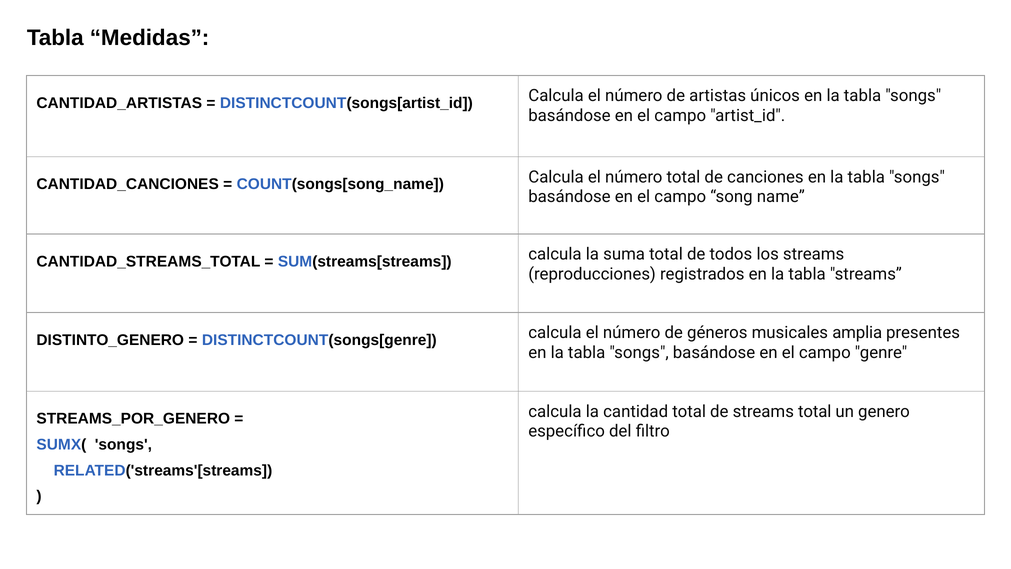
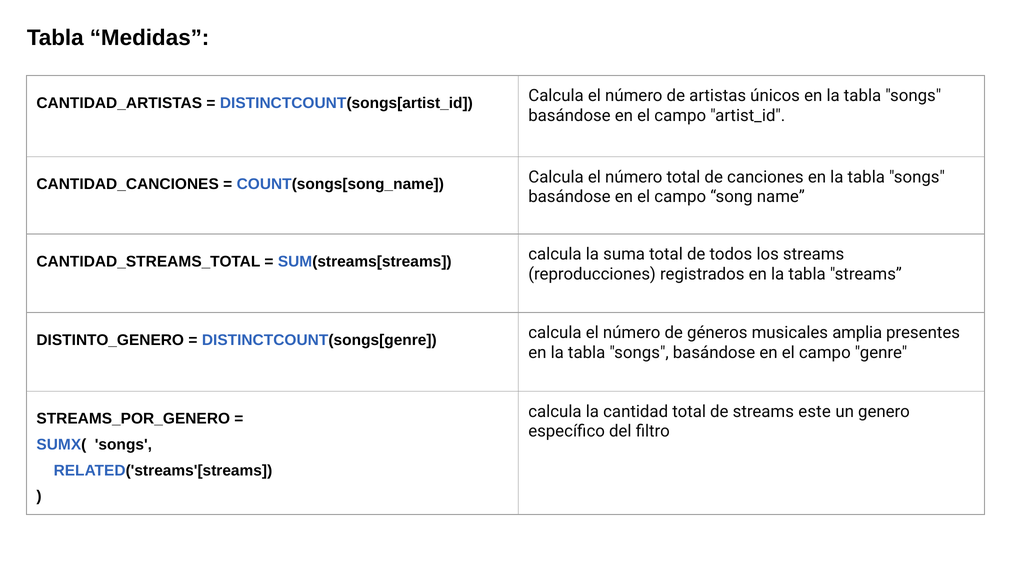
streams total: total -> este
